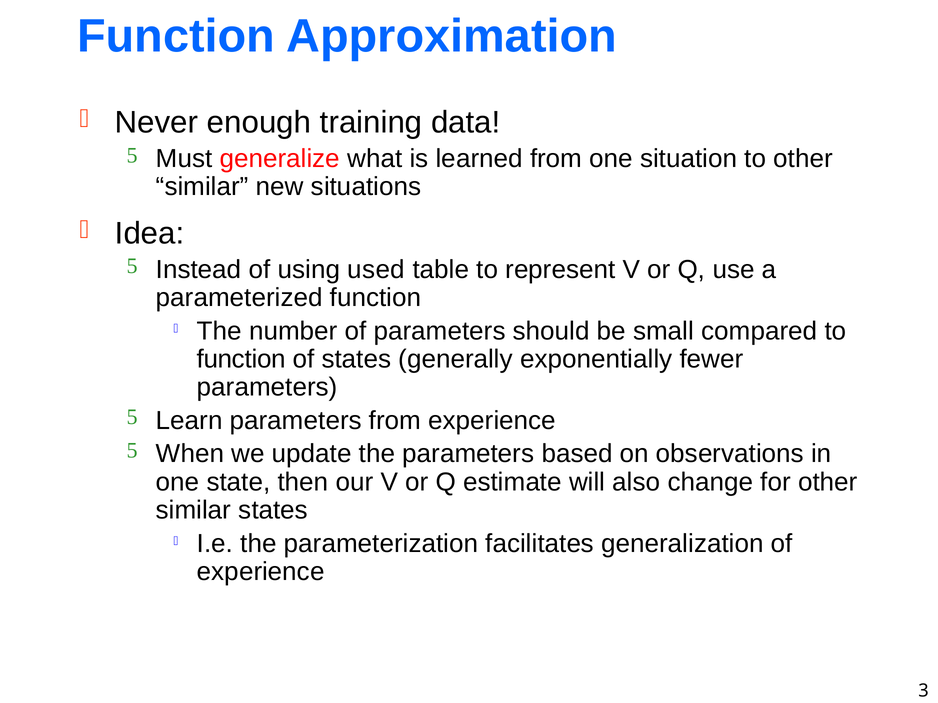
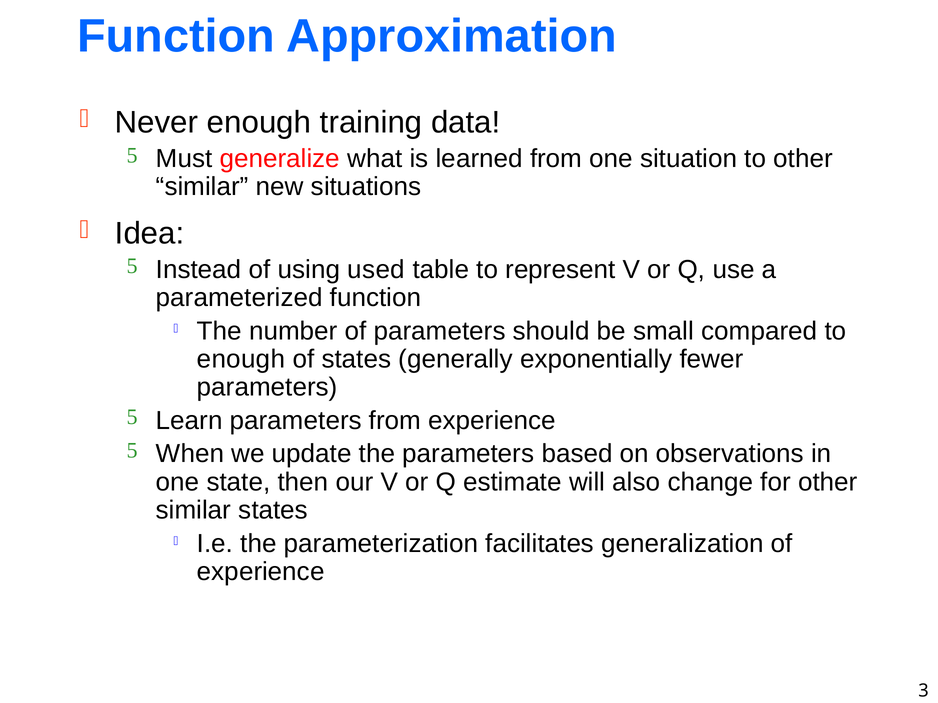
function at (241, 359): function -> enough
